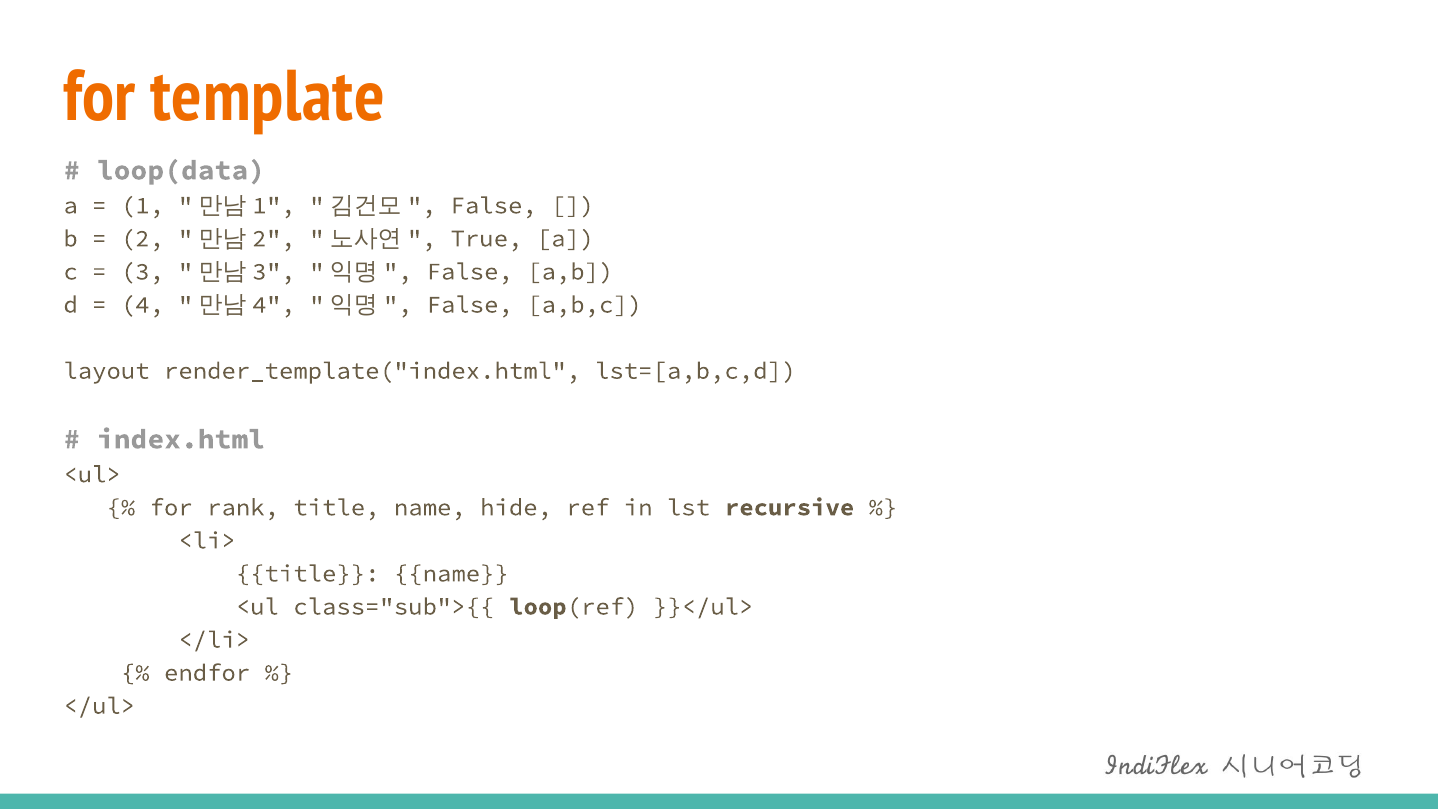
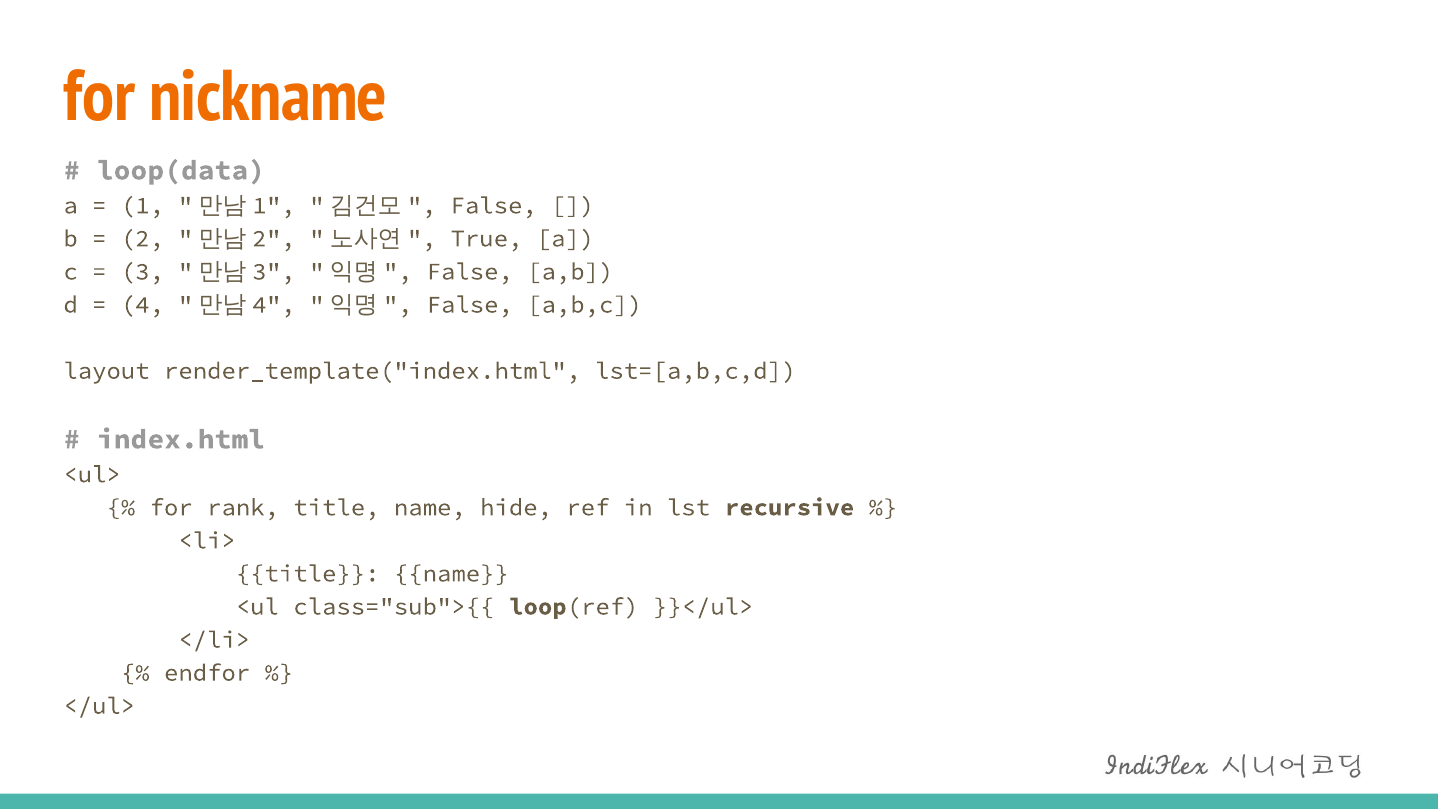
template: template -> nickname
